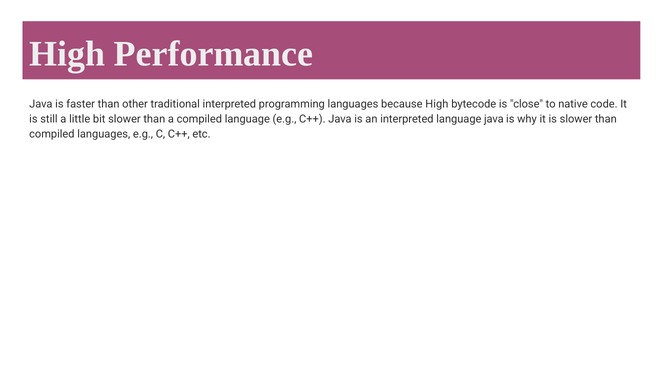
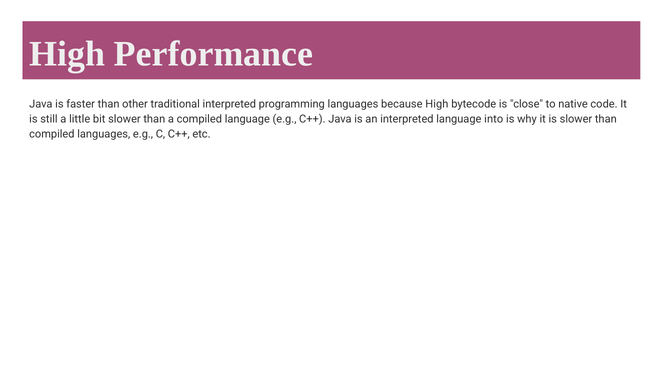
language java: java -> into
